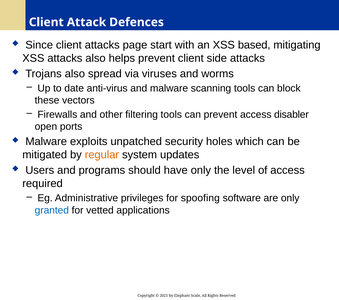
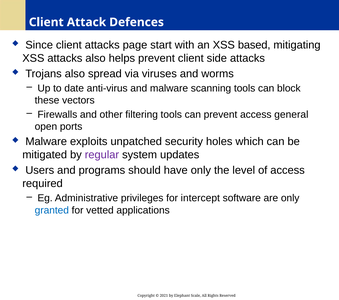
disabler: disabler -> general
regular colour: orange -> purple
spoofing: spoofing -> intercept
